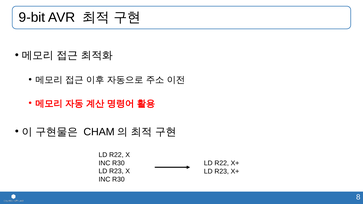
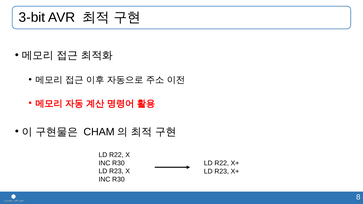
9-bit: 9-bit -> 3-bit
